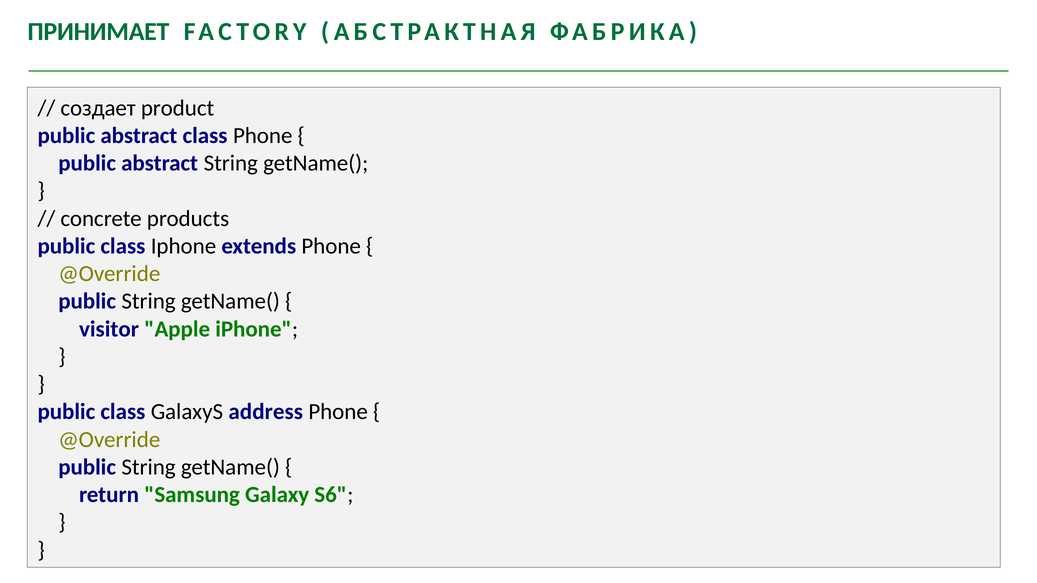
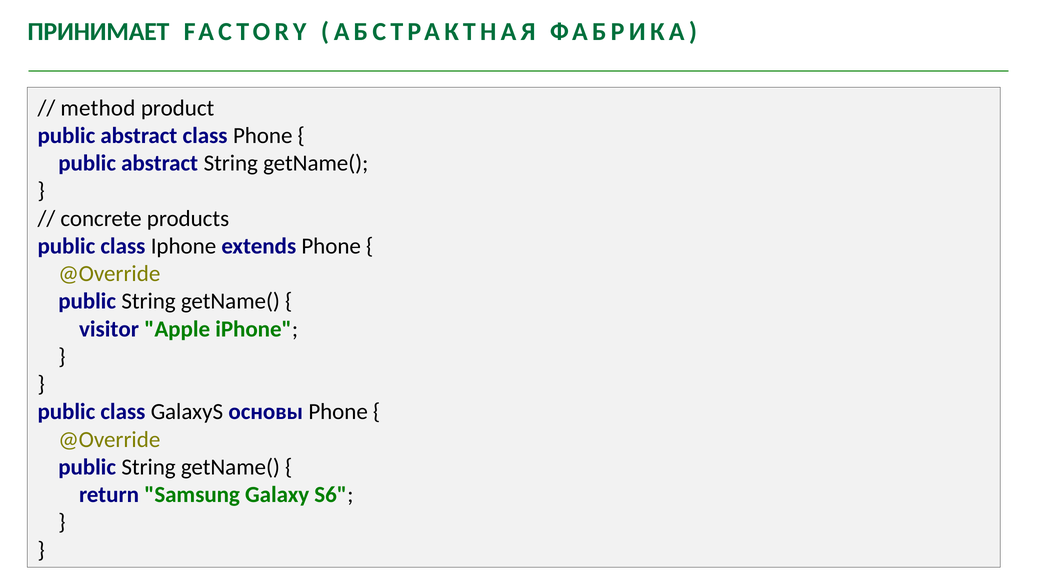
создает: создает -> method
address: address -> основы
